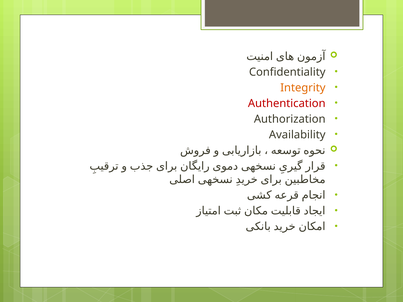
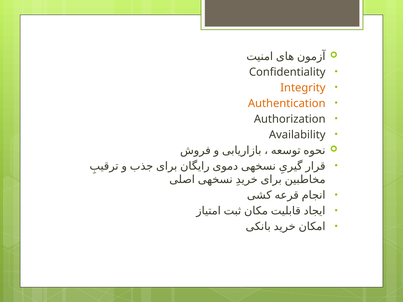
Authentication colour: red -> orange
